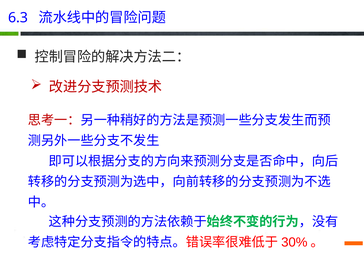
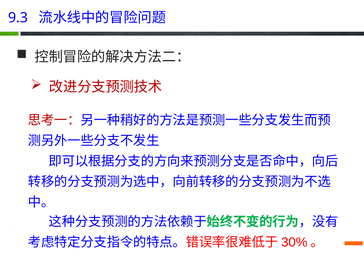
6.3: 6.3 -> 9.3
